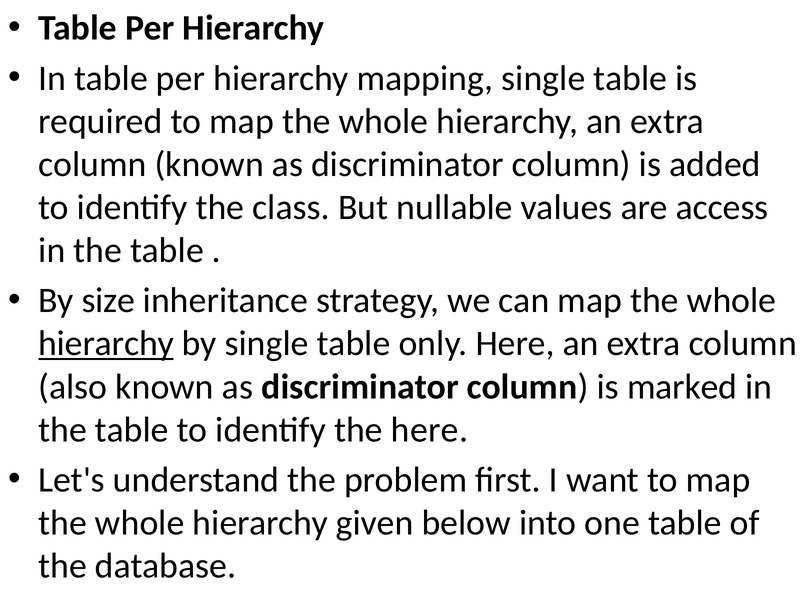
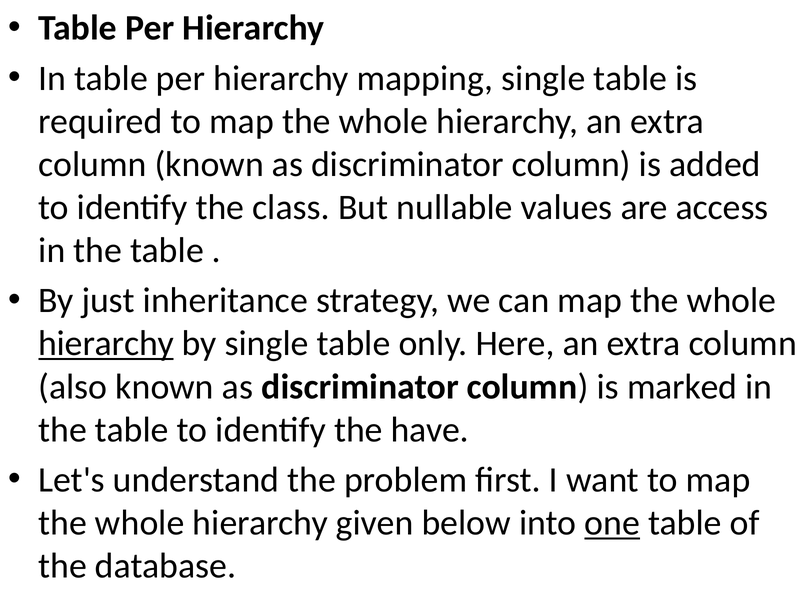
size: size -> just
the here: here -> have
one underline: none -> present
